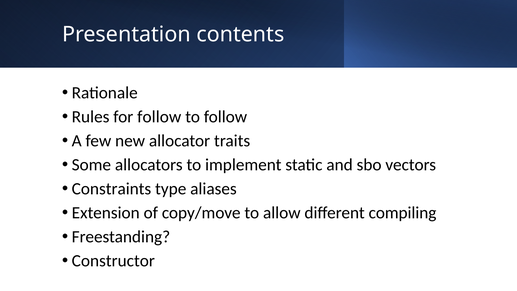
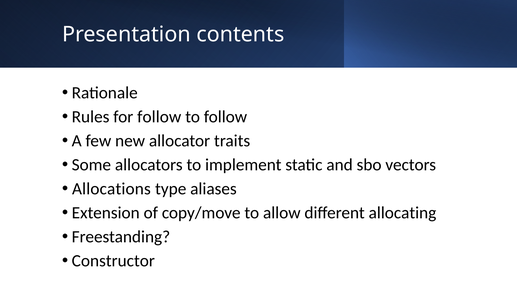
Constraints: Constraints -> Allocations
compiling: compiling -> allocating
